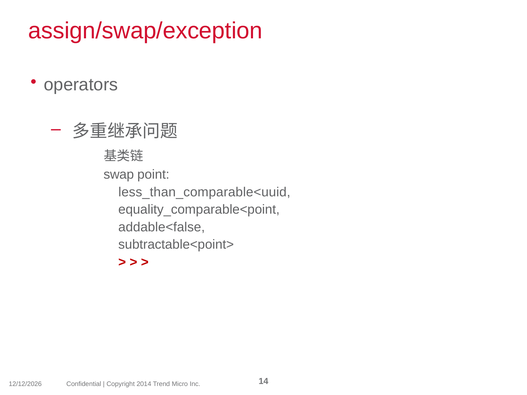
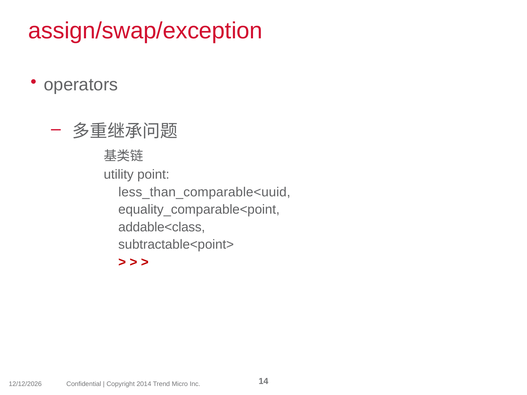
swap: swap -> utility
addable<false: addable<false -> addable<class
